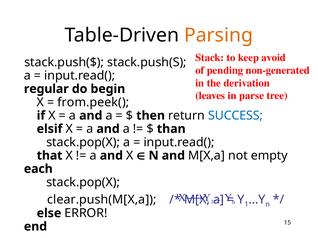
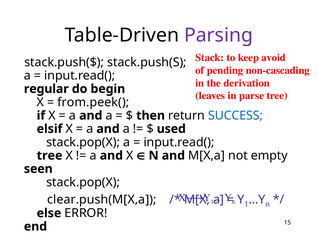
Parsing colour: orange -> purple
non-generated: non-generated -> non-cascading
than: than -> used
that at (50, 156): that -> tree
each: each -> seen
